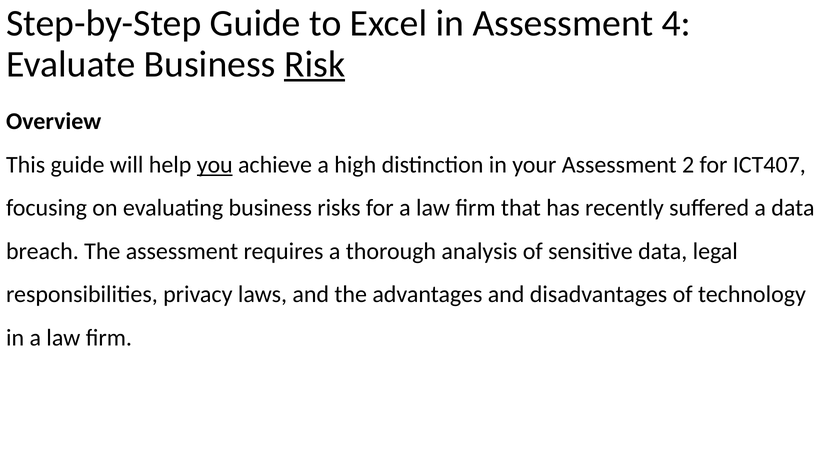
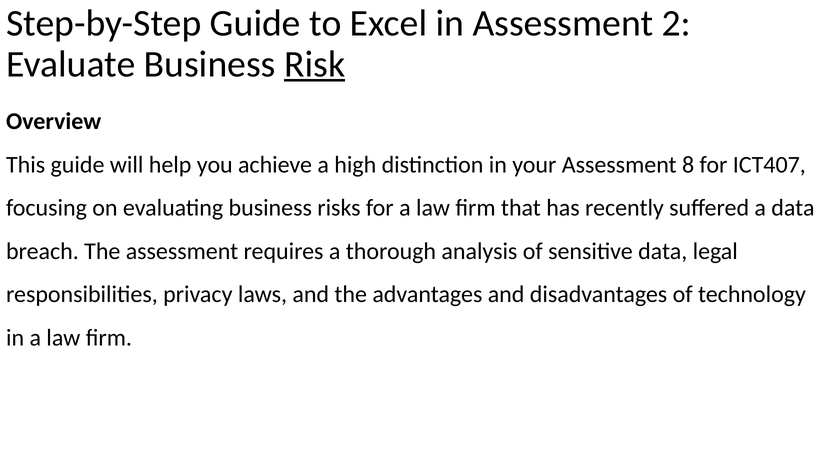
4: 4 -> 2
you underline: present -> none
2: 2 -> 8
